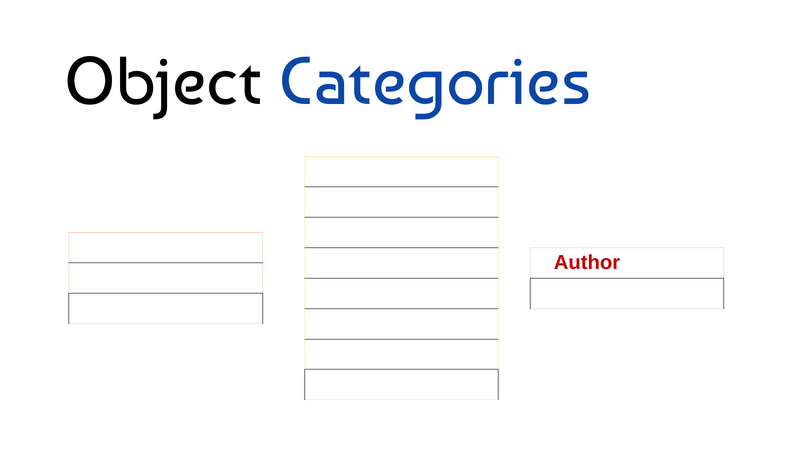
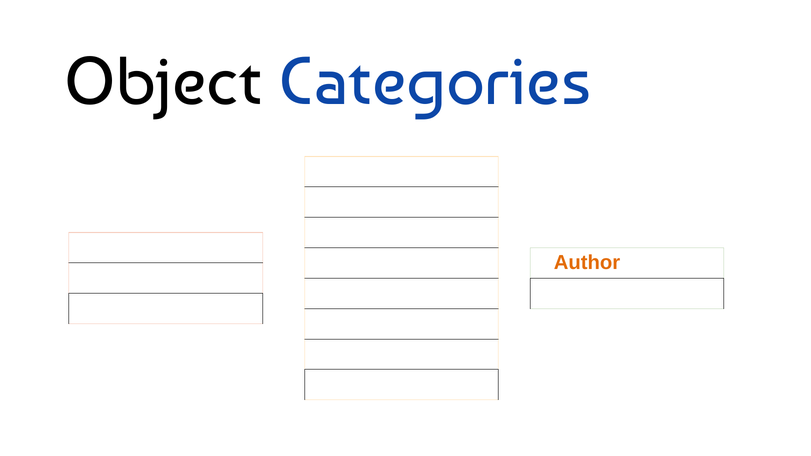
Author colour: red -> orange
